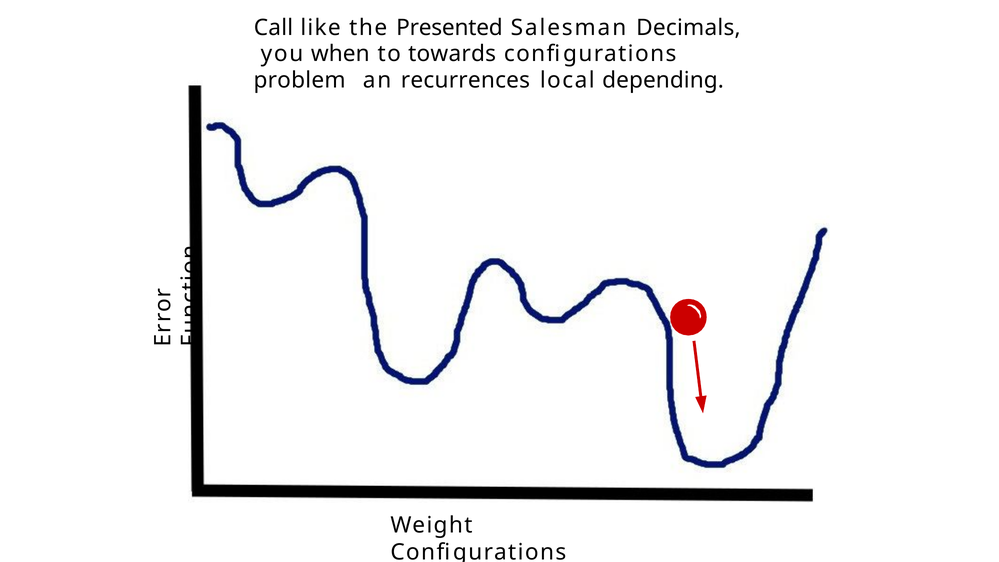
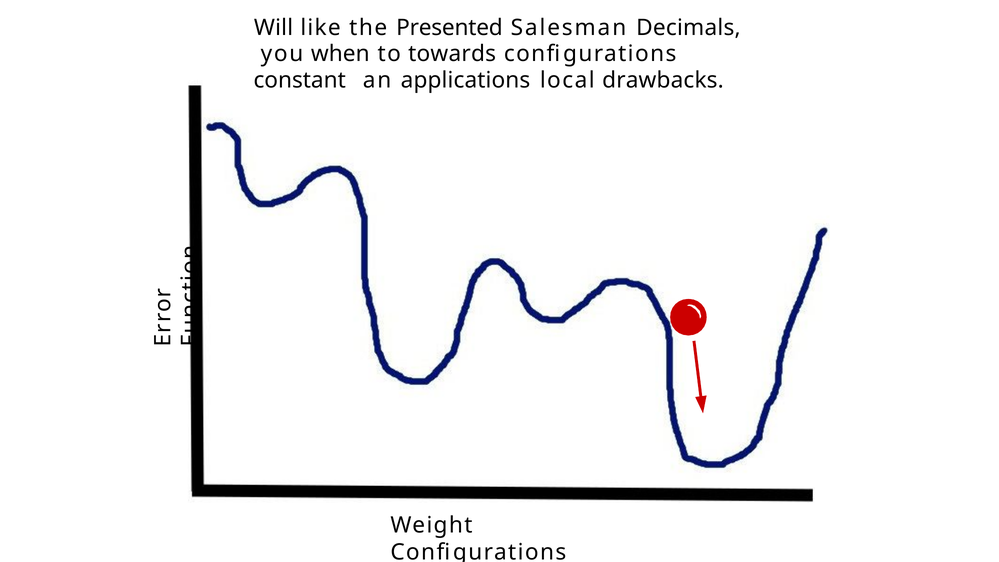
Call: Call -> Will
problem: problem -> constant
recurrences: recurrences -> applications
depending: depending -> drawbacks
